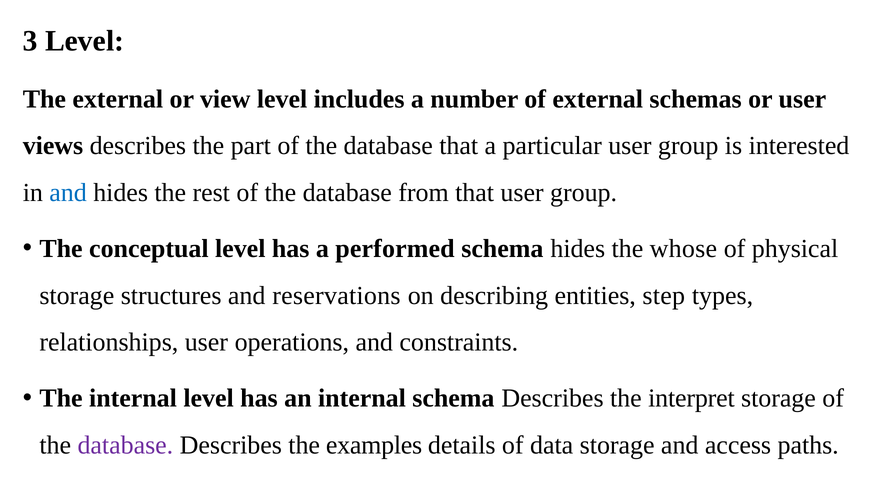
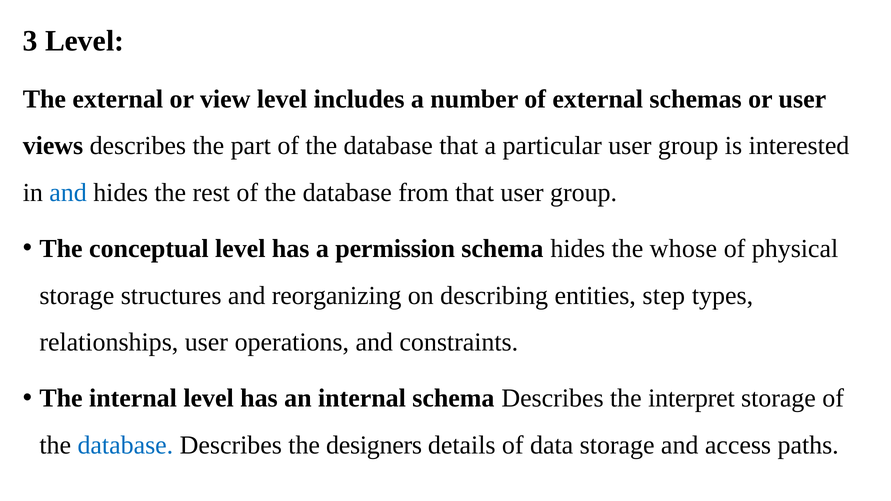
performed: performed -> permission
reservations: reservations -> reorganizing
database at (125, 445) colour: purple -> blue
examples: examples -> designers
